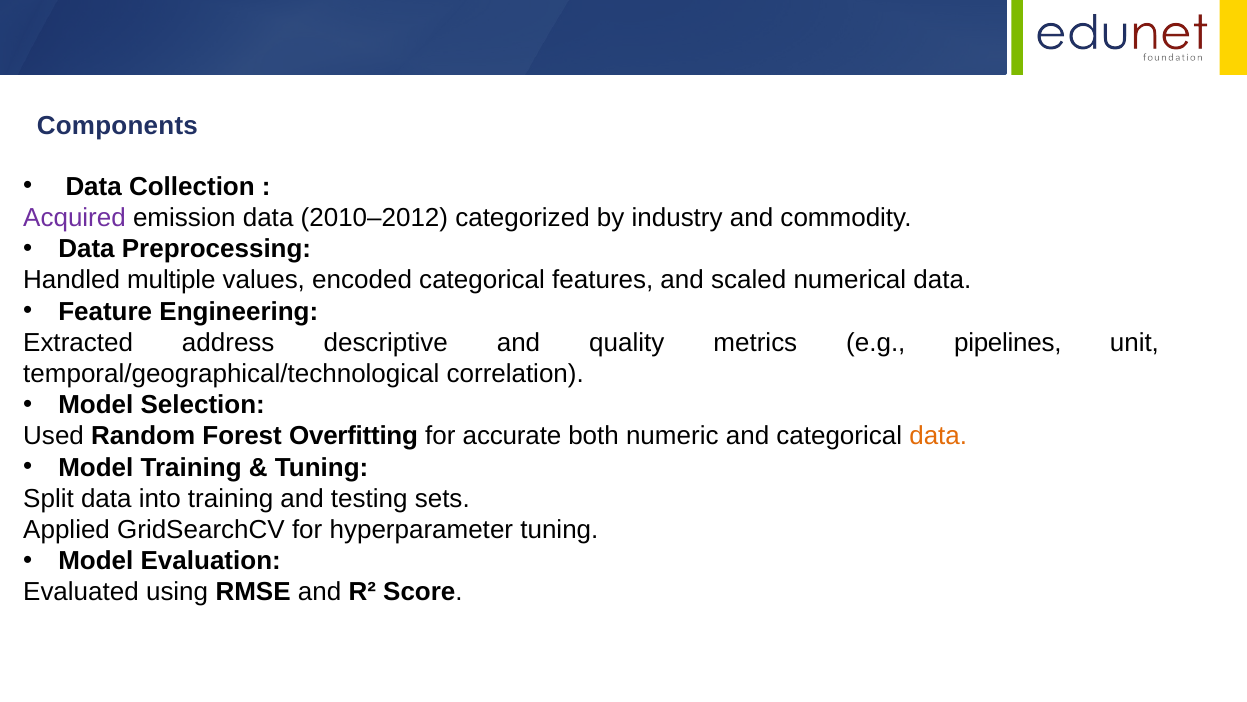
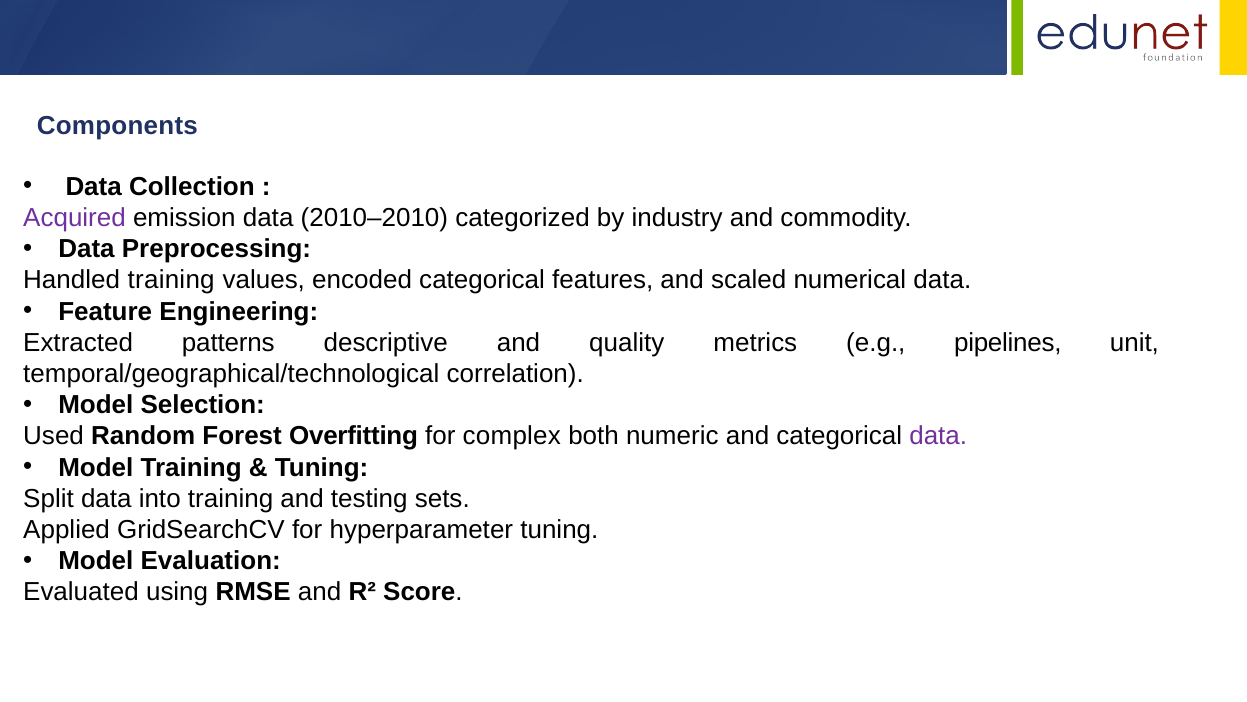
2010–2012: 2010–2012 -> 2010–2010
Handled multiple: multiple -> training
address: address -> patterns
accurate: accurate -> complex
data at (938, 436) colour: orange -> purple
